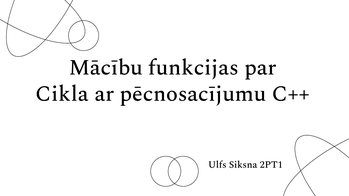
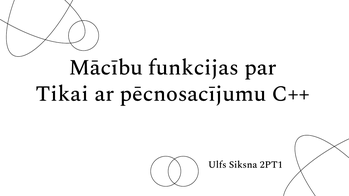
Cikla: Cikla -> Tikai
